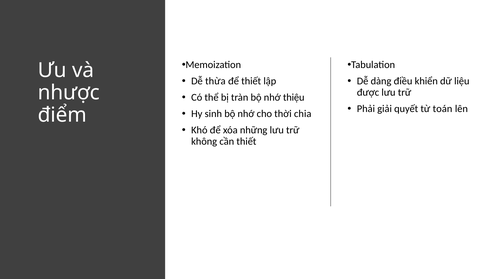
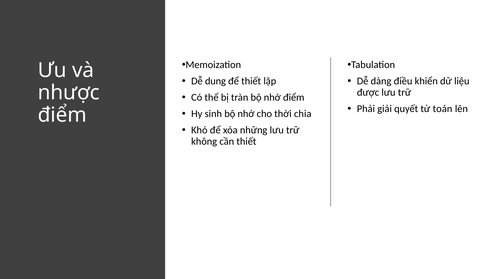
thừa: thừa -> dung
nhớ thiệu: thiệu -> điểm
